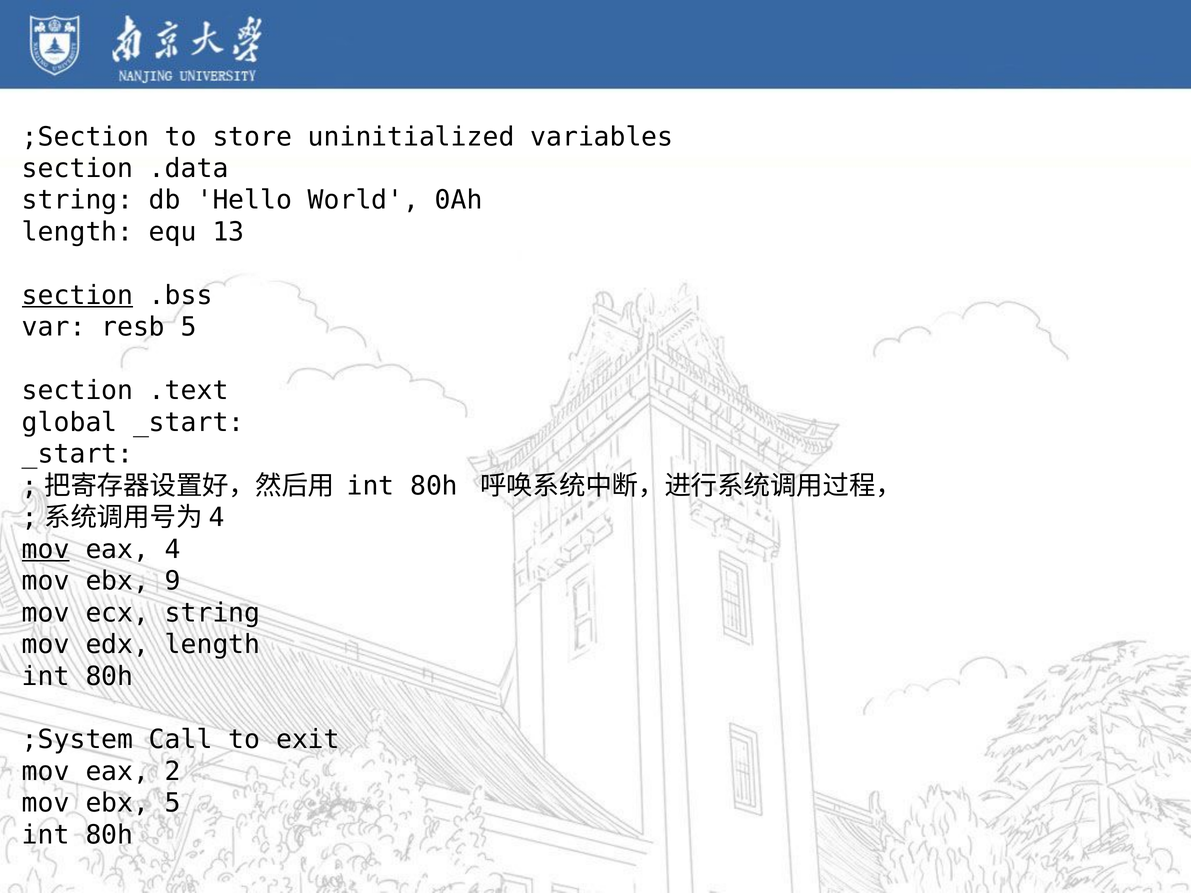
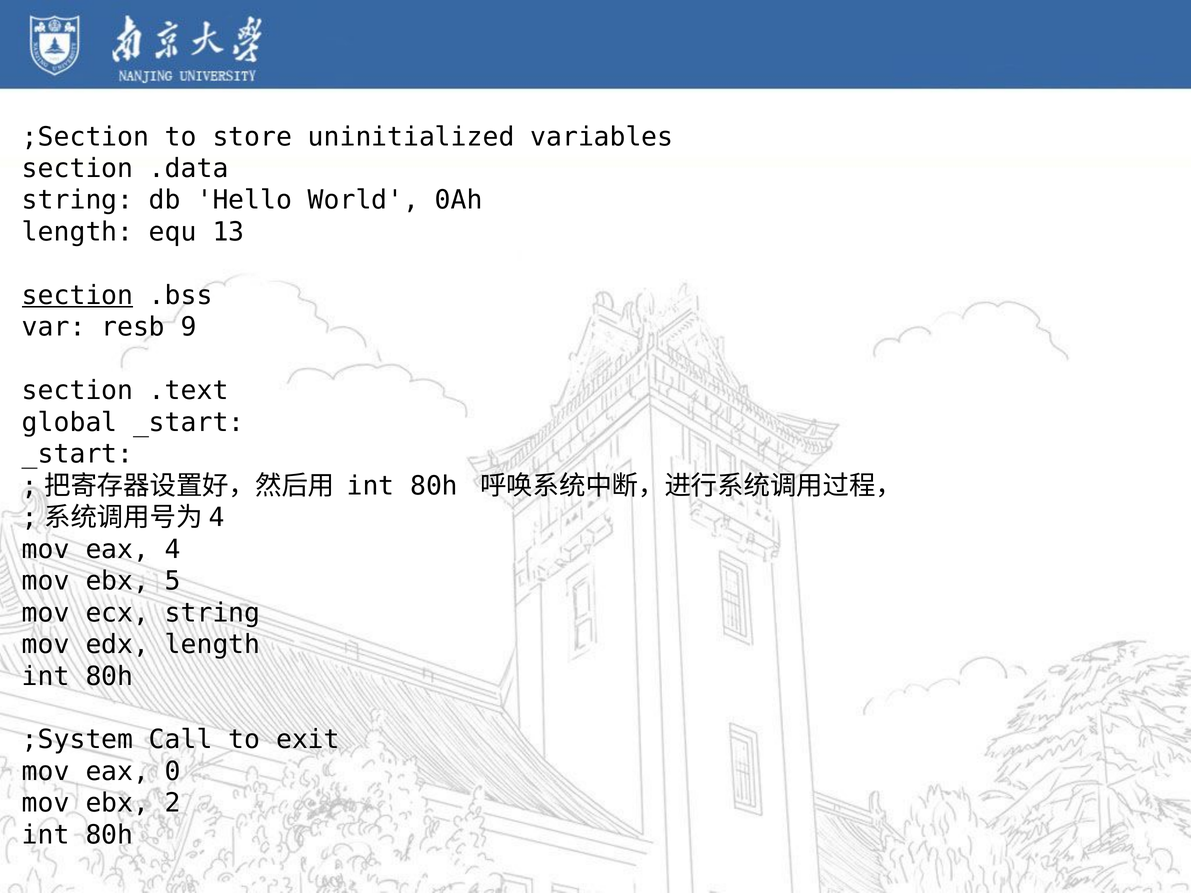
resb 5: 5 -> 9
mov at (46, 549) underline: present -> none
9: 9 -> 5
2: 2 -> 0
ebx 5: 5 -> 2
